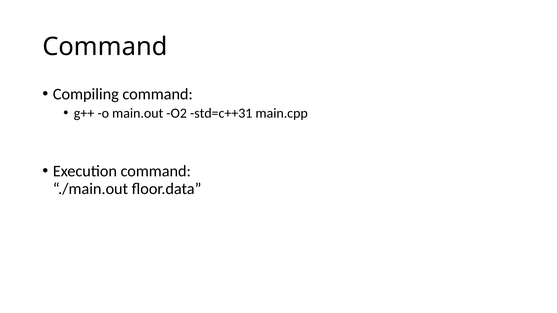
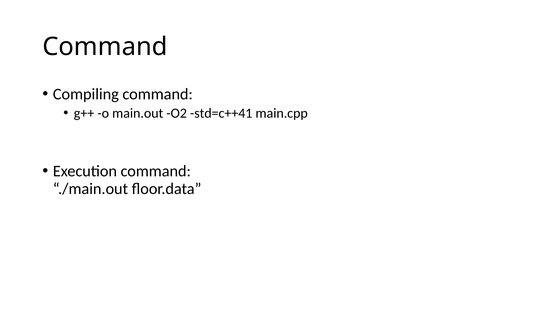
std=c++31: std=c++31 -> std=c++41
